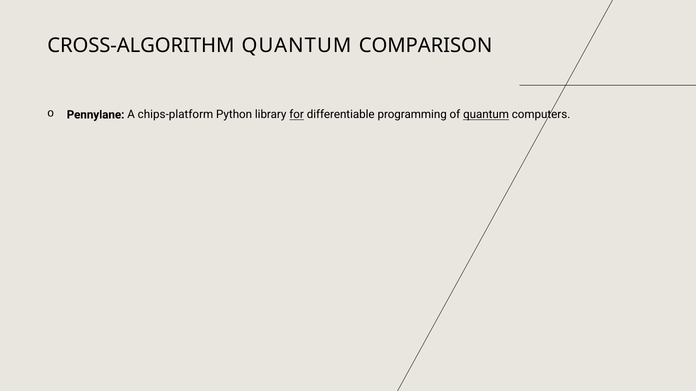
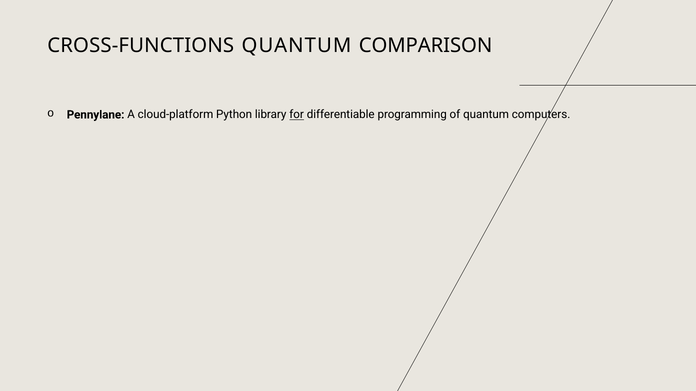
CROSS-ALGORITHM: CROSS-ALGORITHM -> CROSS-FUNCTIONS
chips-platform: chips-platform -> cloud-platform
quantum at (486, 115) underline: present -> none
